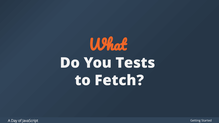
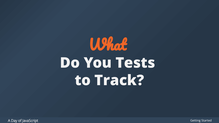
Fetch: Fetch -> Track
